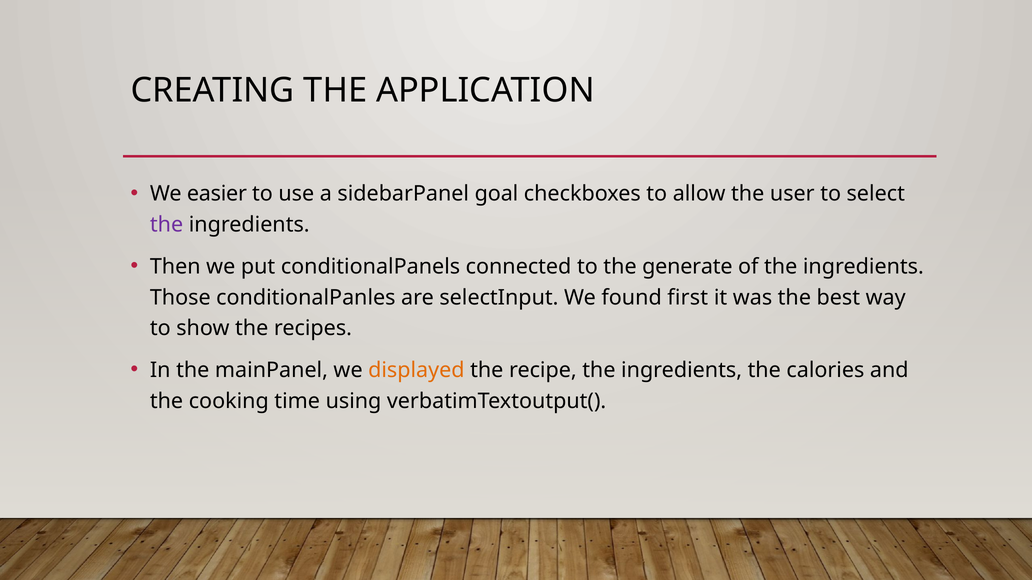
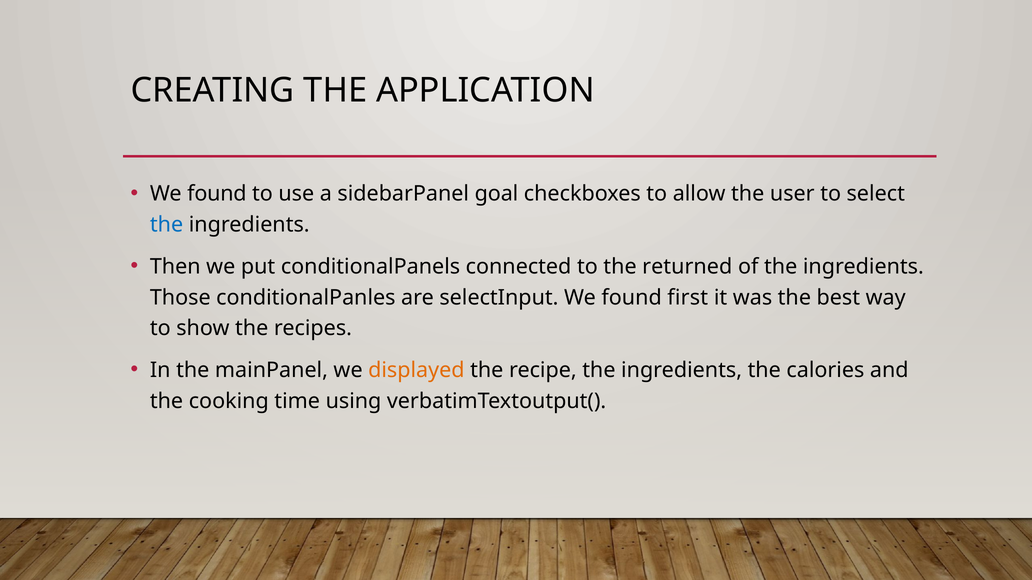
easier at (217, 194): easier -> found
the at (167, 225) colour: purple -> blue
generate: generate -> returned
